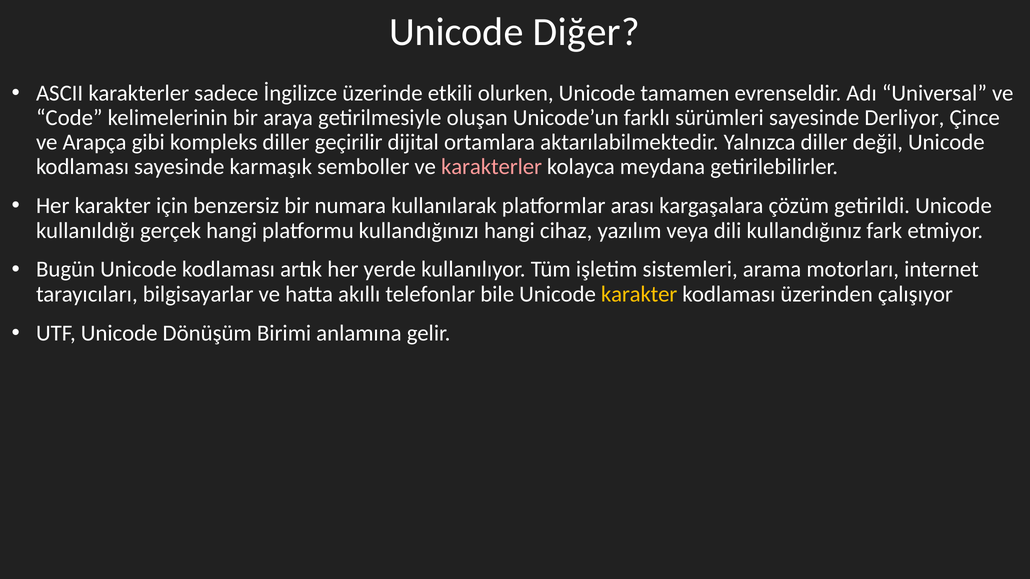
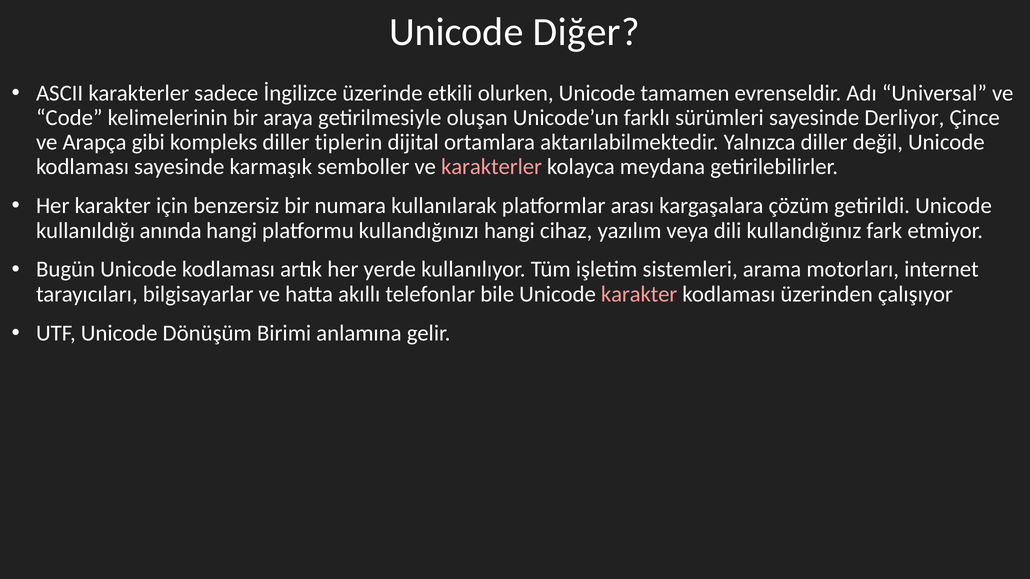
geçirilir: geçirilir -> tiplerin
gerçek: gerçek -> anında
karakter at (639, 294) colour: yellow -> pink
